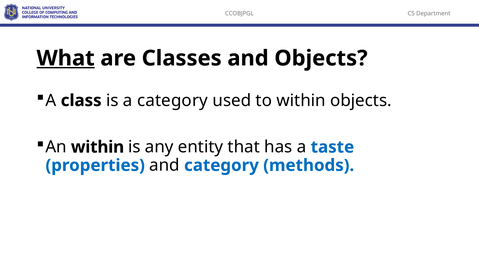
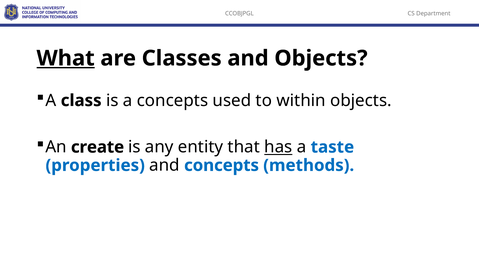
a category: category -> concepts
An within: within -> create
has underline: none -> present
and category: category -> concepts
